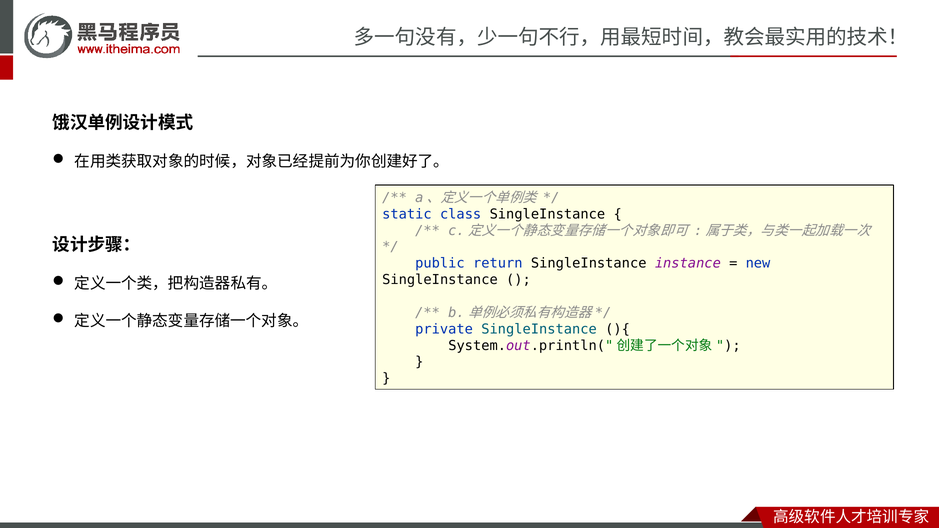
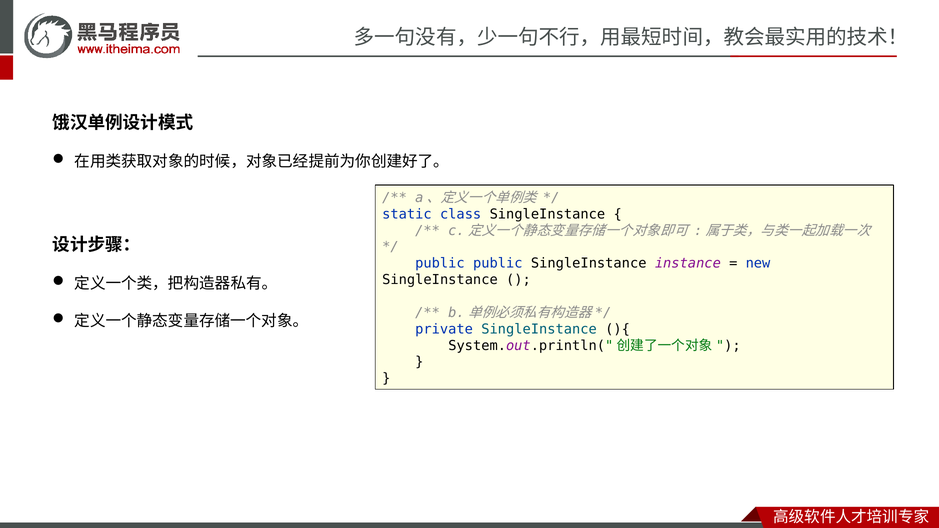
public return: return -> public
